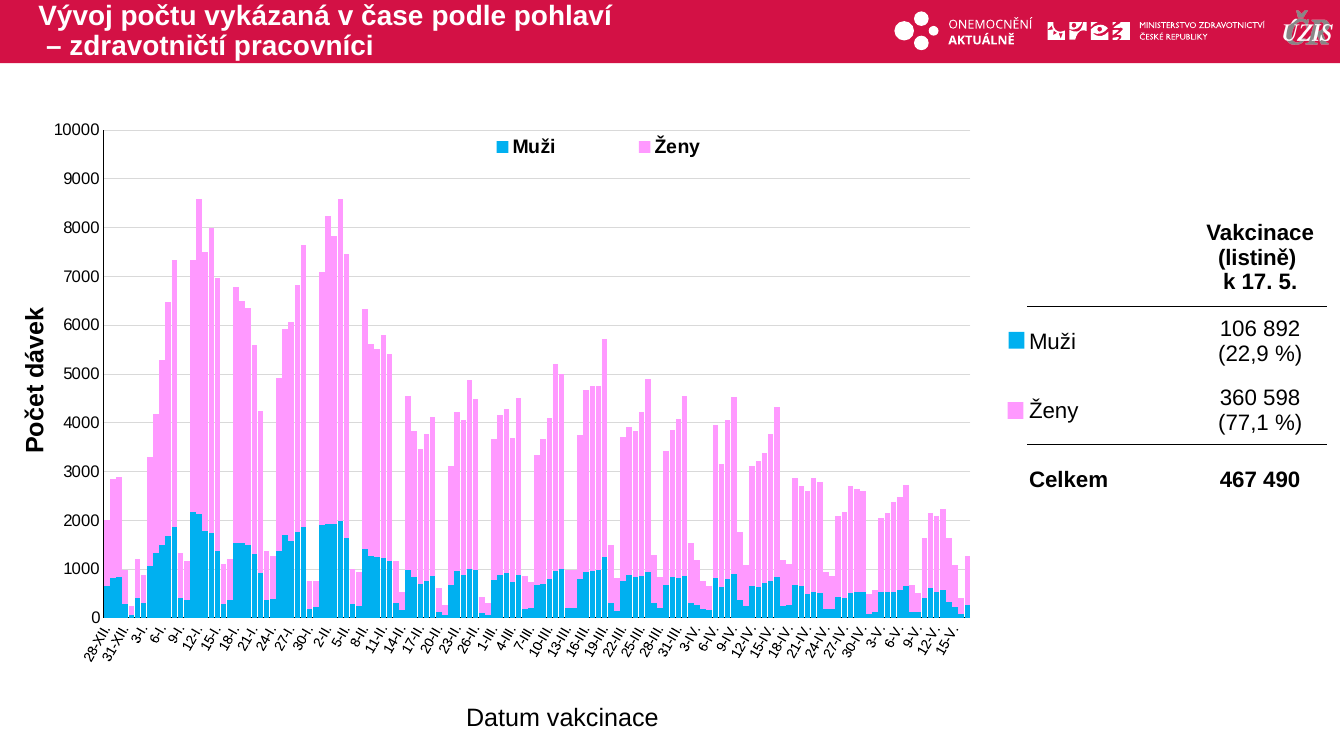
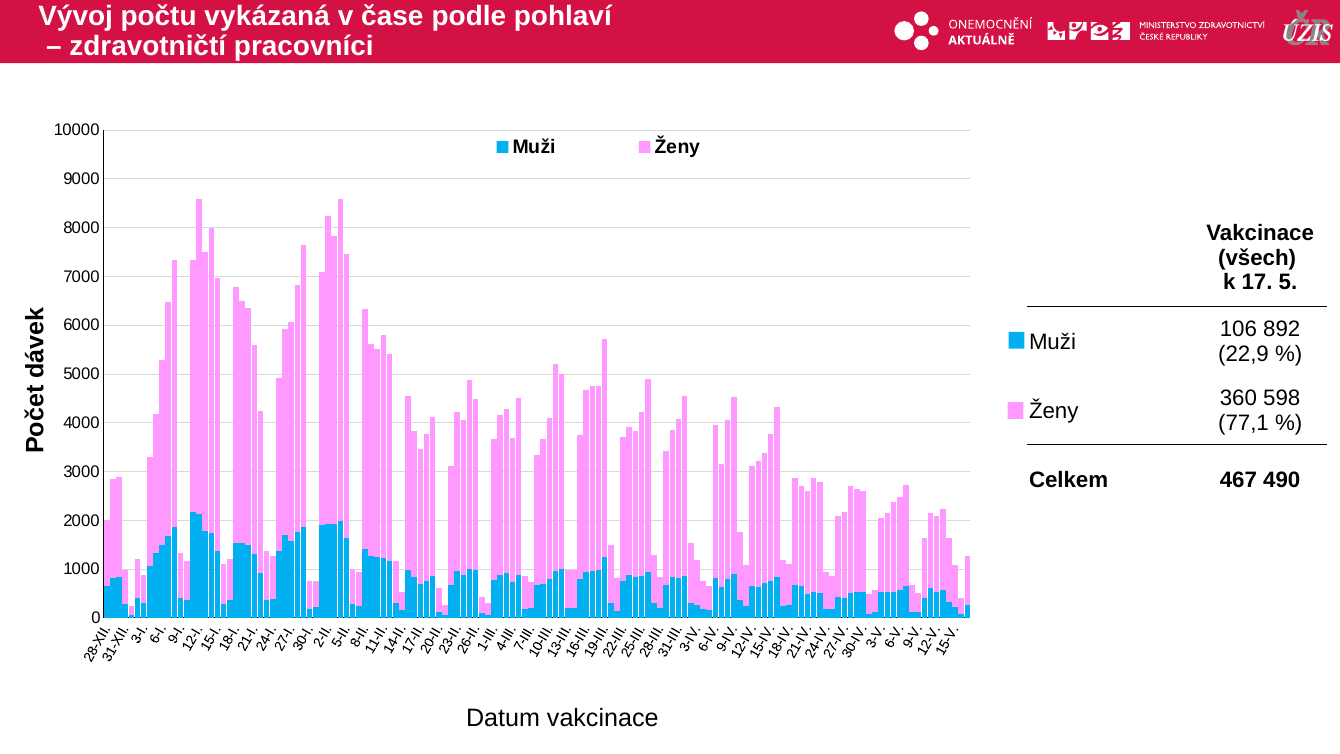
listině: listině -> všech
